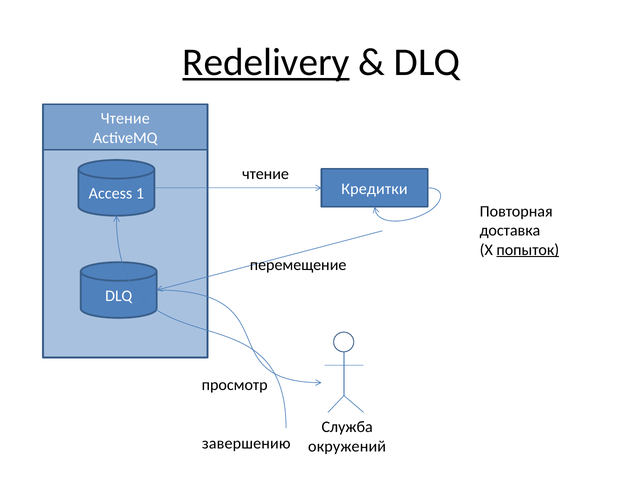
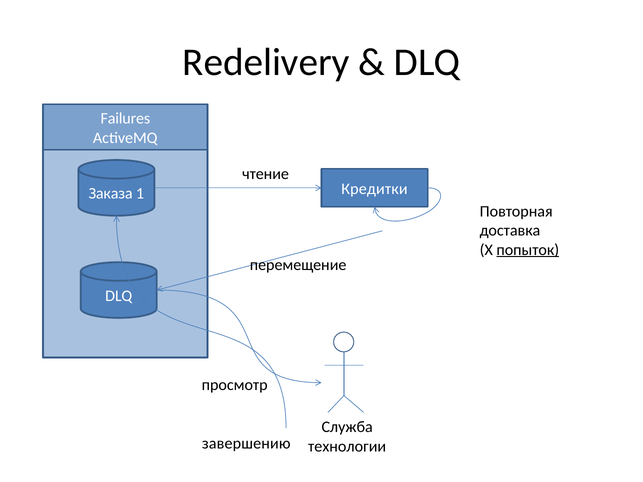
Redelivery underline: present -> none
Чтение at (125, 119): Чтение -> Failures
Access: Access -> Заказа
окружений: окружений -> технологии
